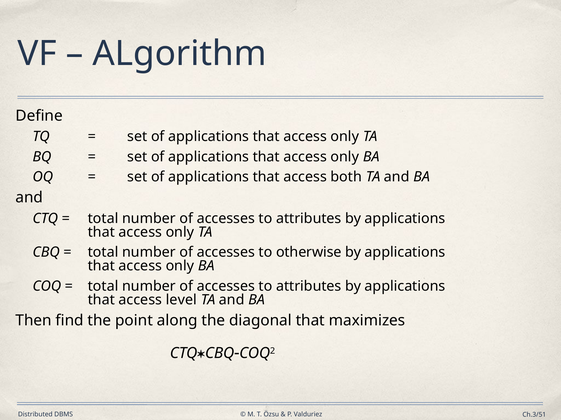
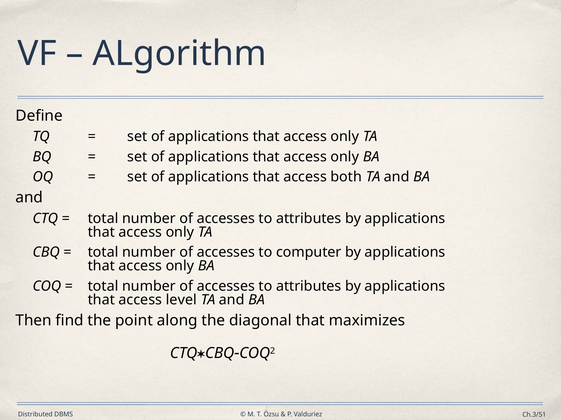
otherwise: otherwise -> computer
